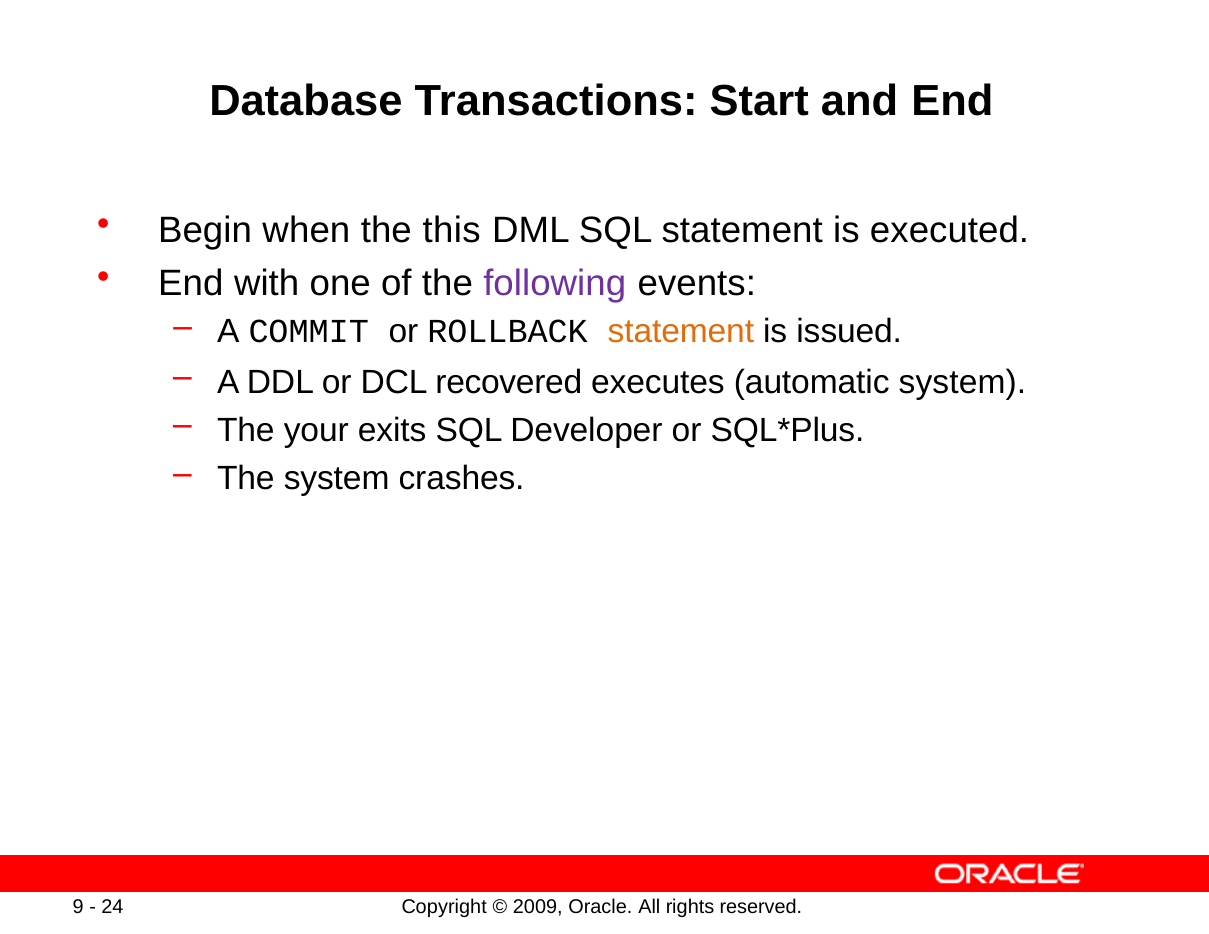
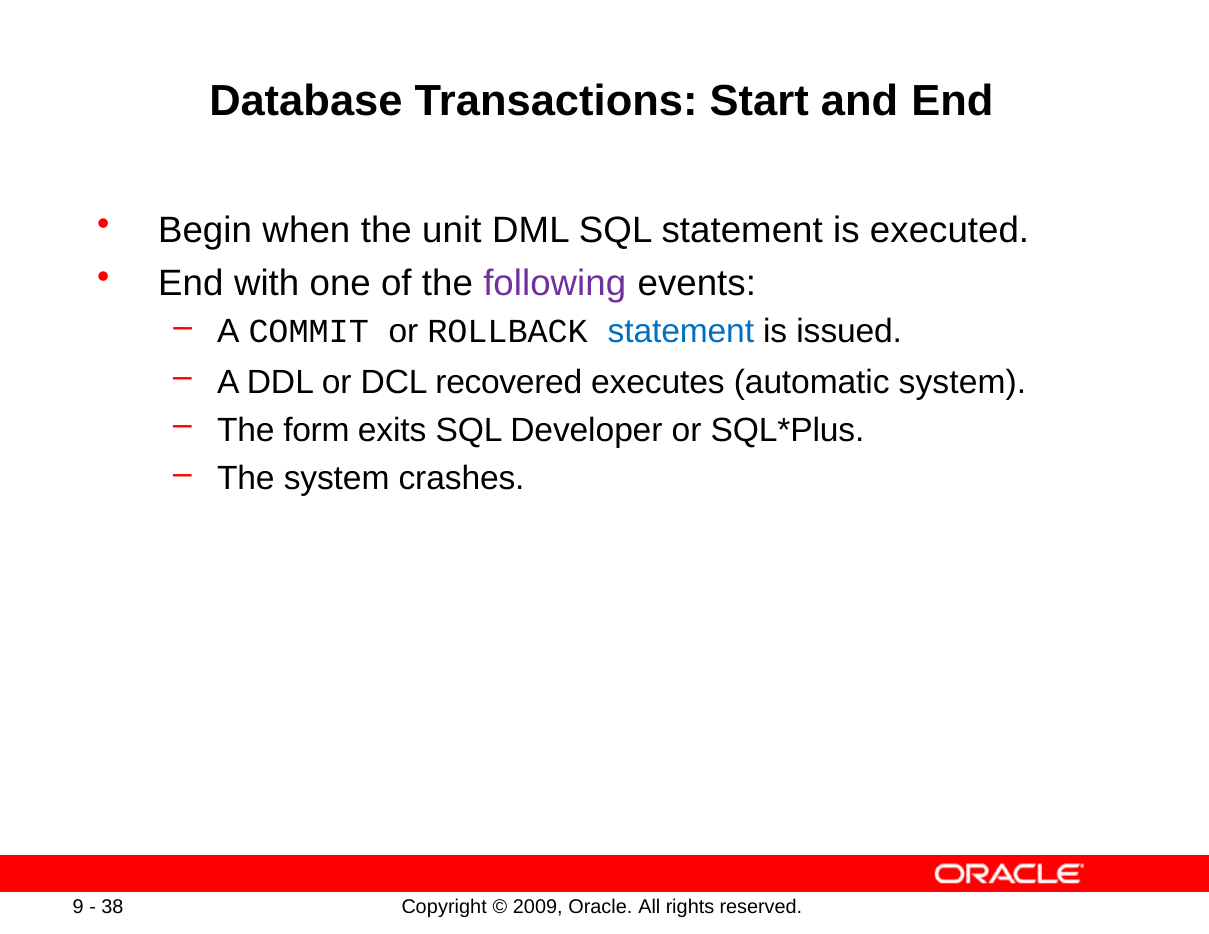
this: this -> unit
statement at (681, 332) colour: orange -> blue
your: your -> form
24: 24 -> 38
